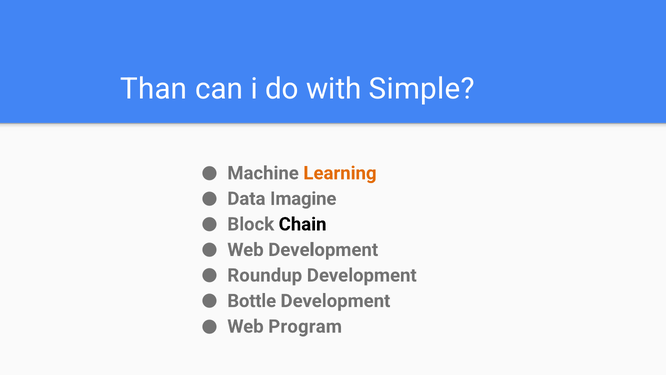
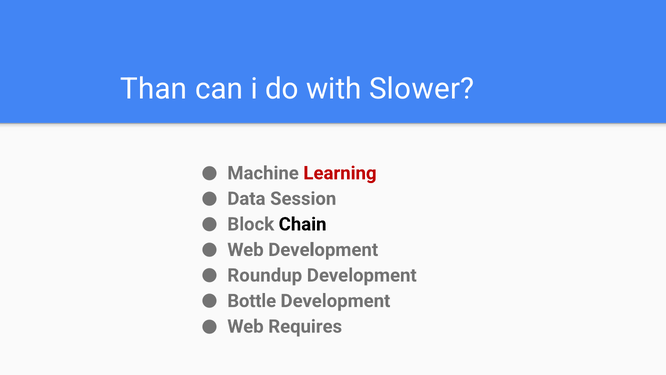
Simple: Simple -> Slower
Learning colour: orange -> red
Imagine: Imagine -> Session
Program: Program -> Requires
